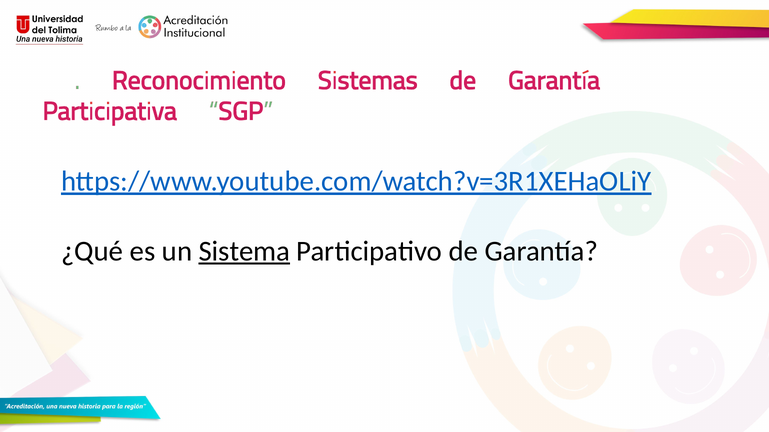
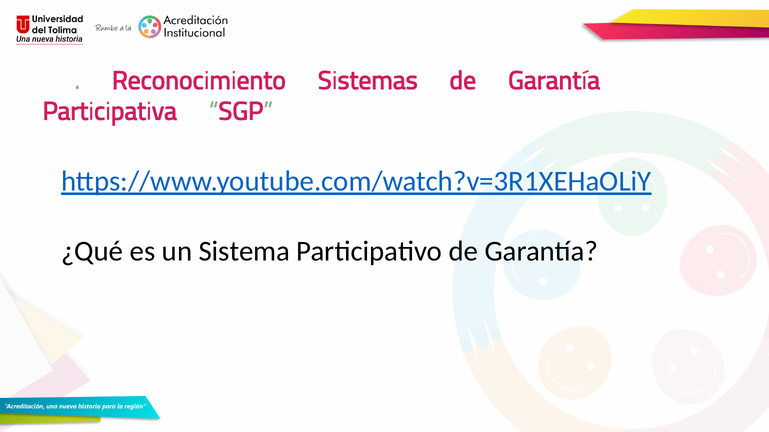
Sistema underline: present -> none
